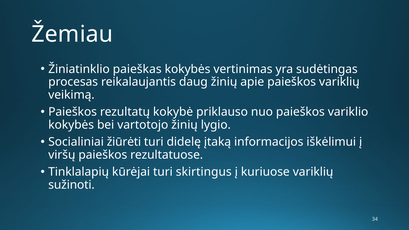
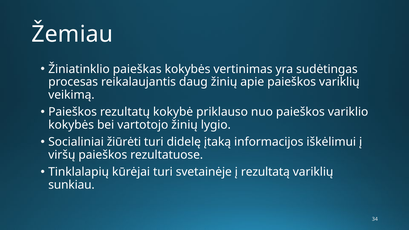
skirtingus: skirtingus -> svetainėje
kuriuose: kuriuose -> rezultatą
sužinoti: sužinoti -> sunkiau
